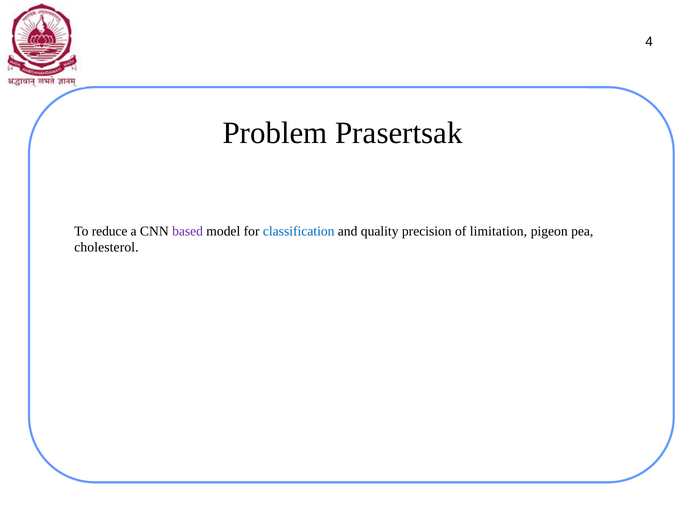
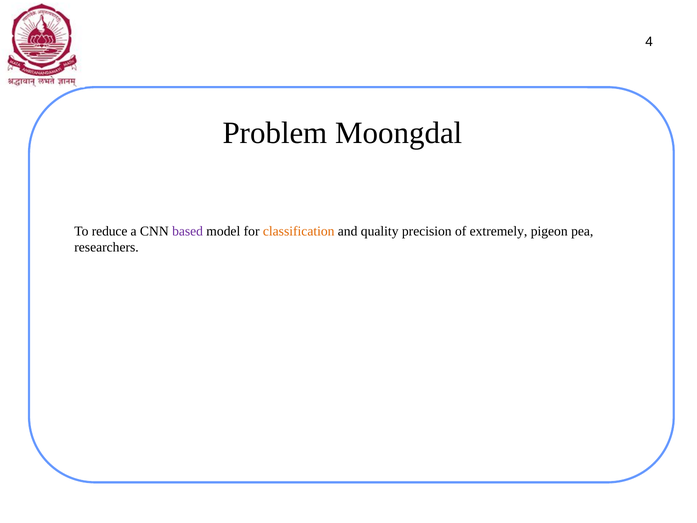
Prasertsak: Prasertsak -> Moongdal
classification colour: blue -> orange
limitation: limitation -> extremely
cholesterol: cholesterol -> researchers
